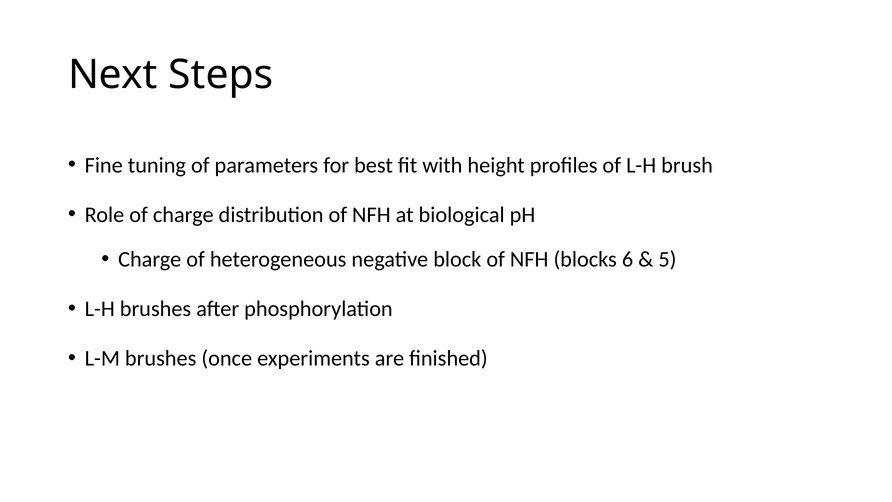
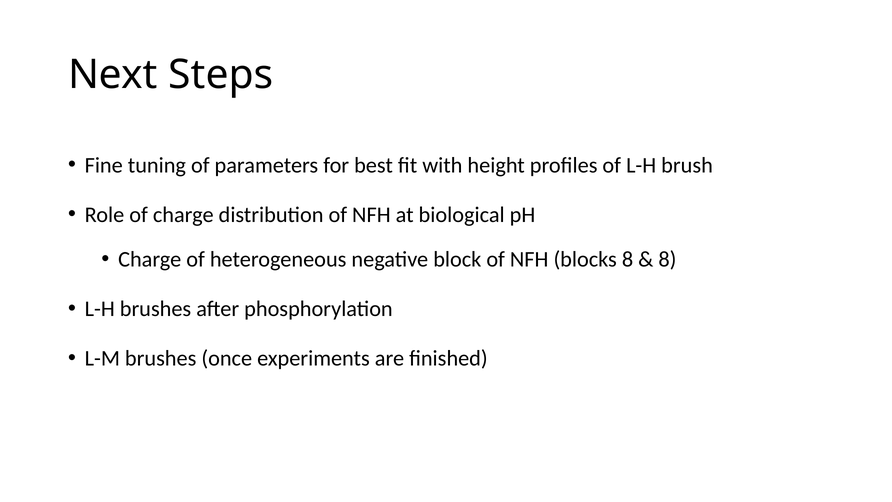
blocks 6: 6 -> 8
5 at (667, 259): 5 -> 8
